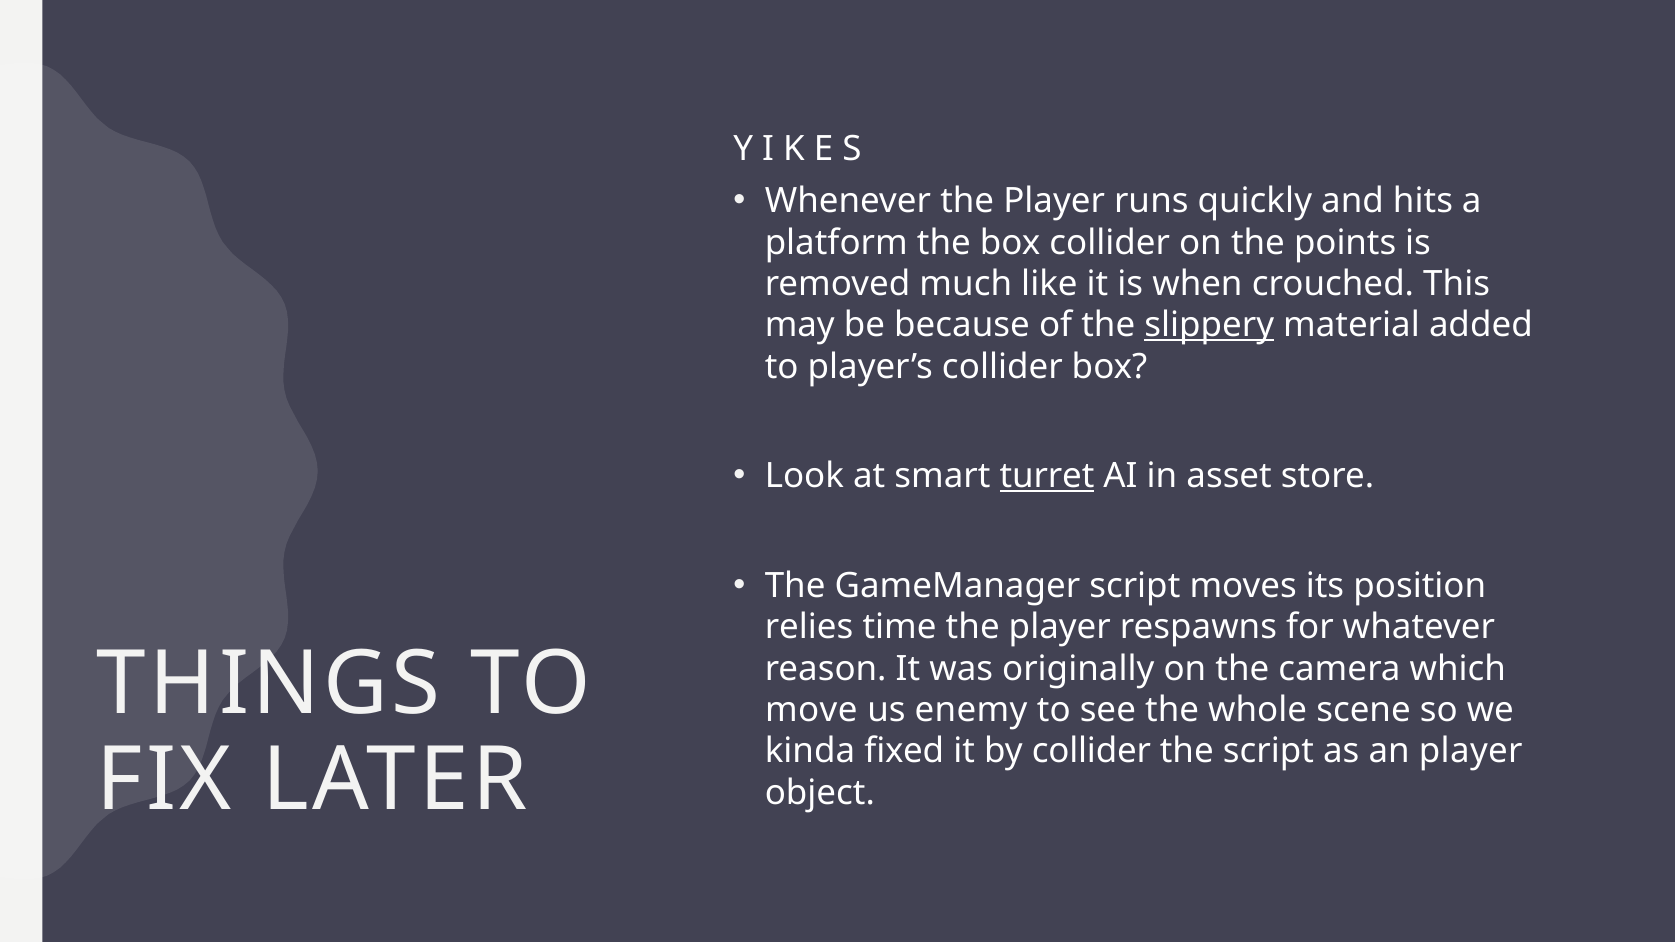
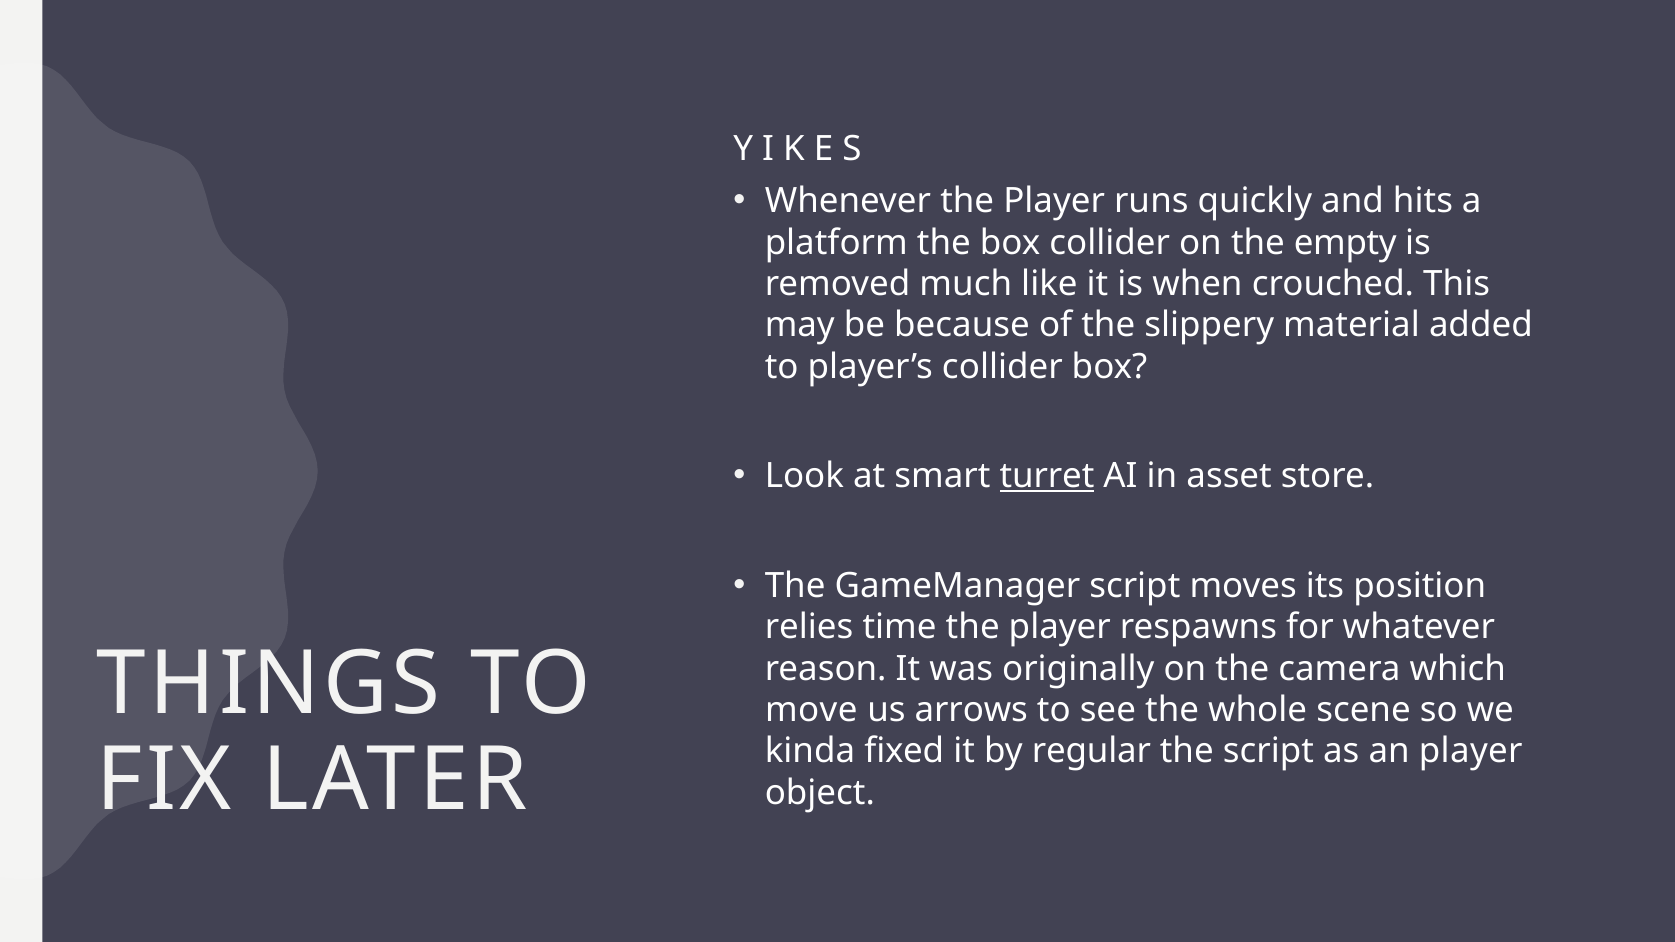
points: points -> empty
slippery underline: present -> none
enemy: enemy -> arrows
by collider: collider -> regular
